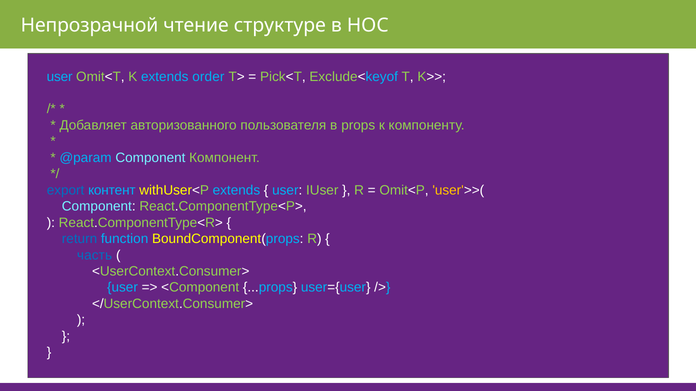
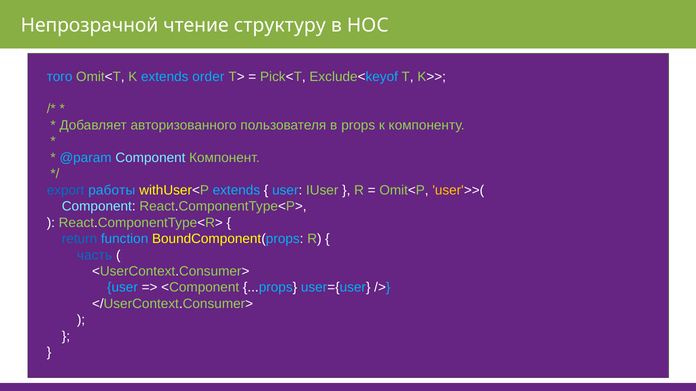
структуре: структуре -> структуру
user at (60, 77): user -> того
контент: контент -> работы
